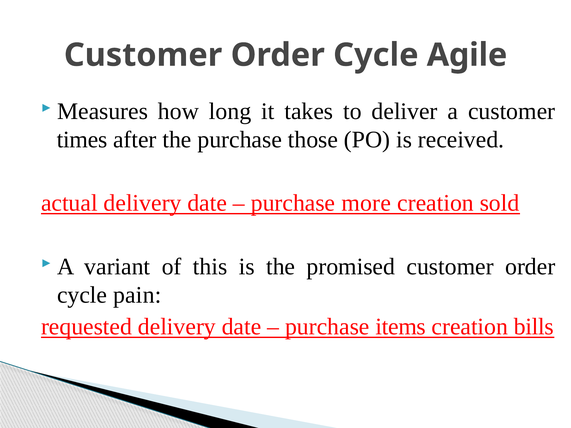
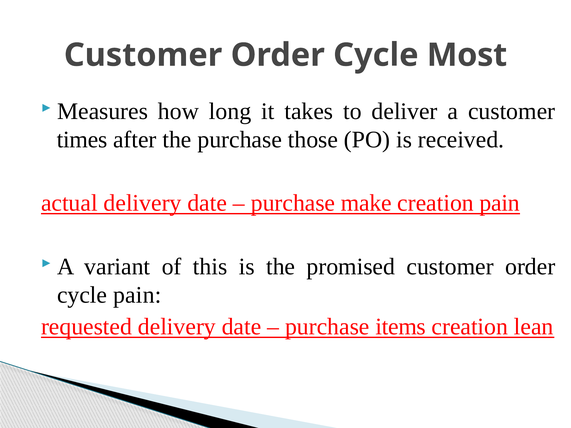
Agile: Agile -> Most
more: more -> make
creation sold: sold -> pain
bills: bills -> lean
